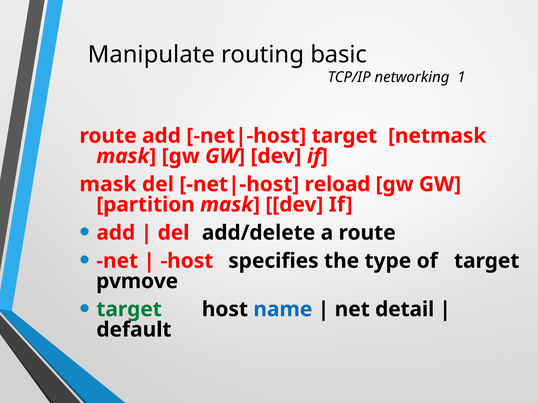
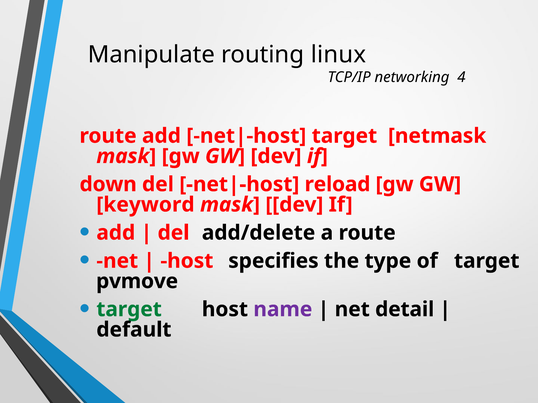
basic: basic -> linux
1: 1 -> 4
mask at (108, 185): mask -> down
partition: partition -> keyword
name colour: blue -> purple
